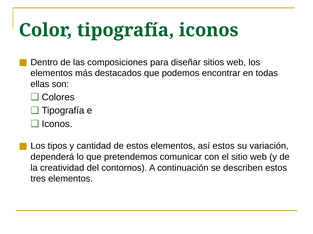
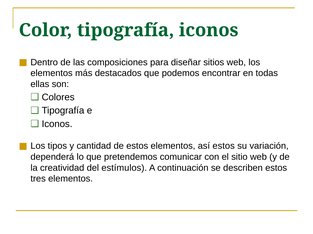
contornos: contornos -> estímulos
